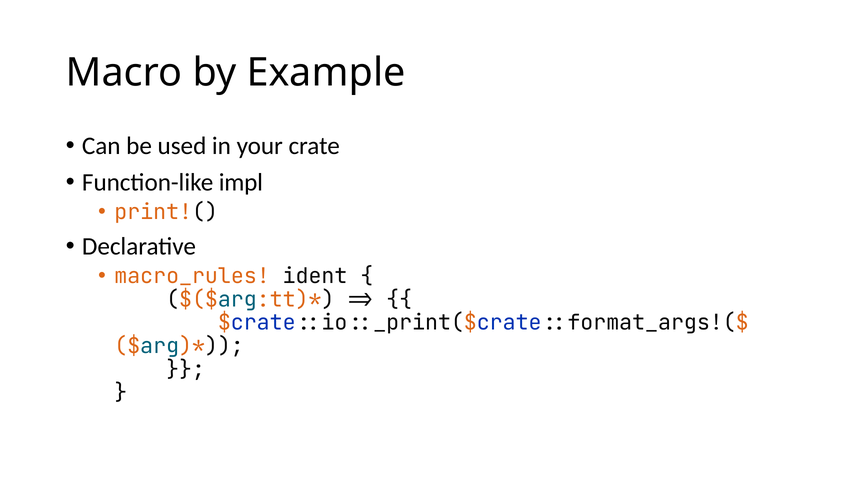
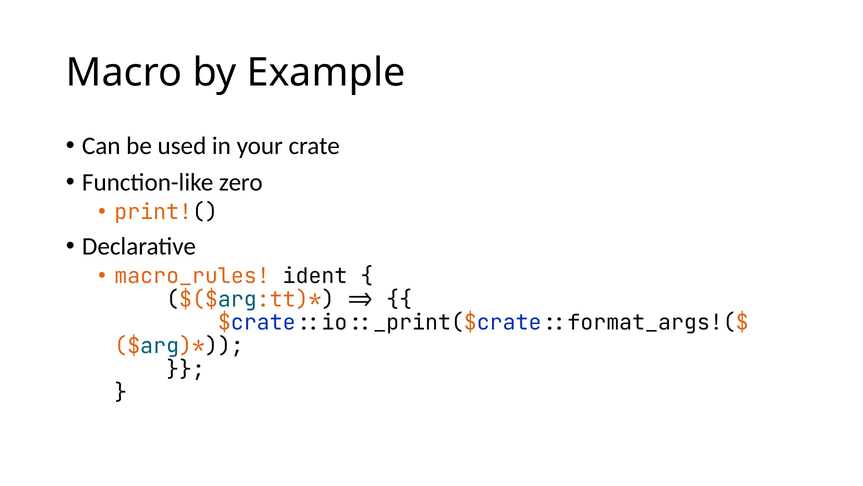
impl: impl -> zero
